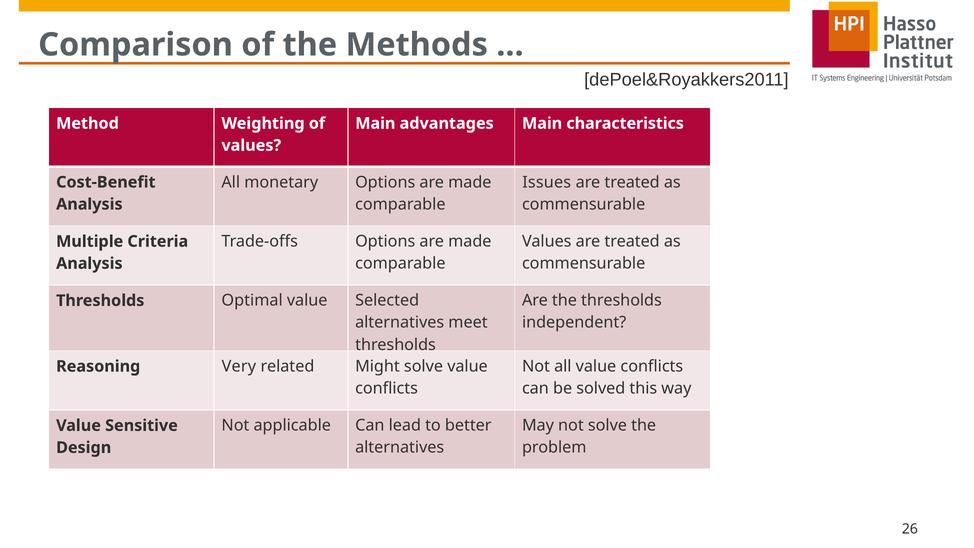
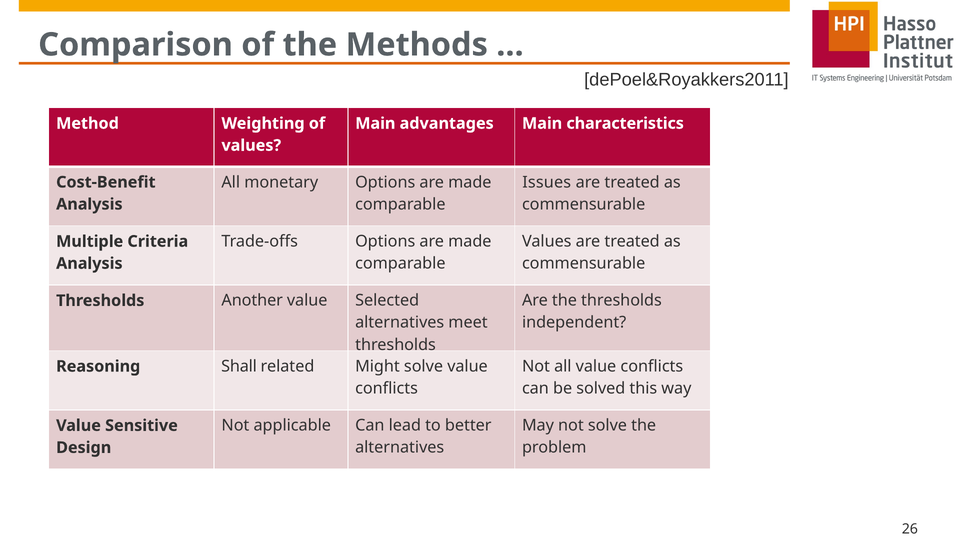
Optimal: Optimal -> Another
Very: Very -> Shall
